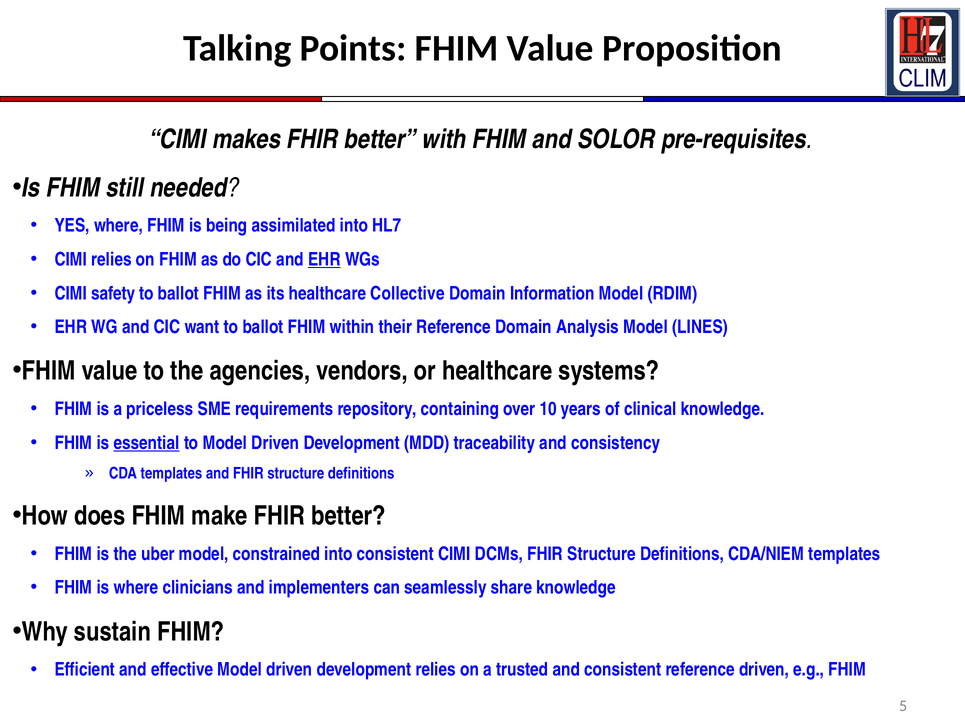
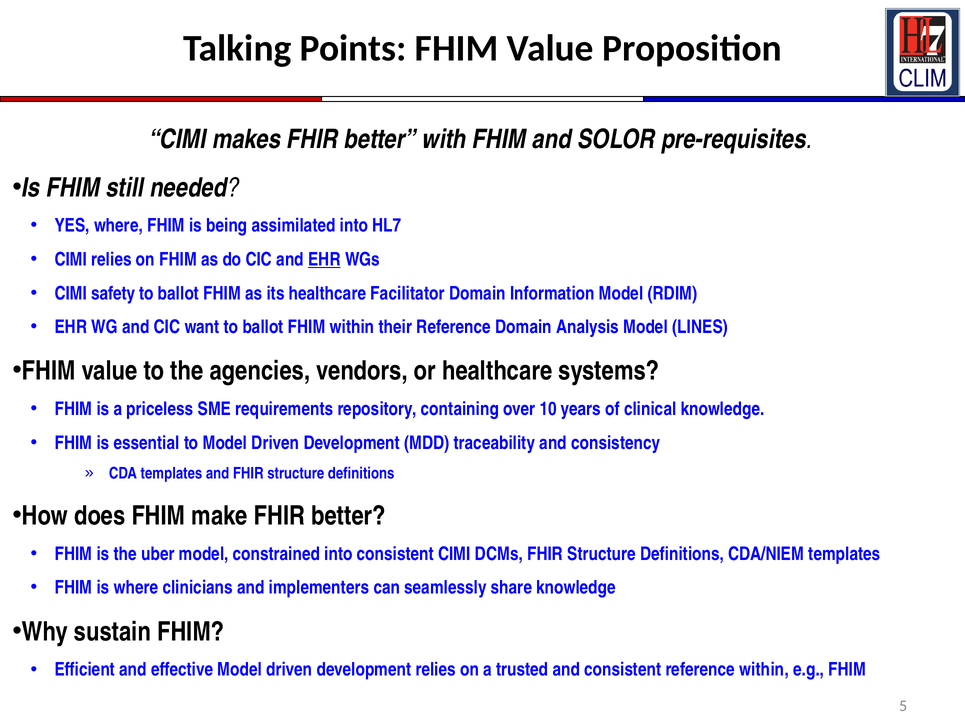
Collective: Collective -> Facilitator
essential underline: present -> none
reference driven: driven -> within
